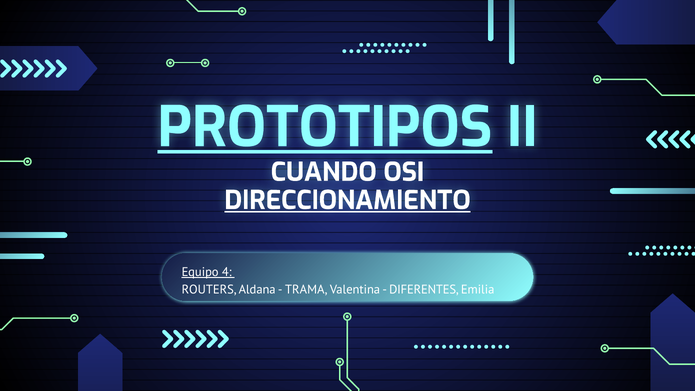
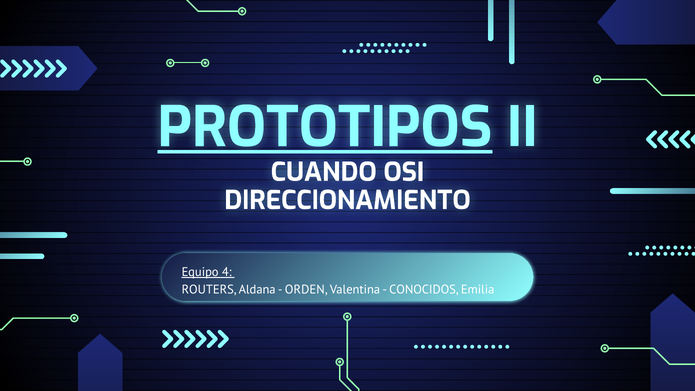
DIRECCIONAMIENTO underline: present -> none
TRAMA: TRAMA -> ORDEN
DIFERENTES: DIFERENTES -> CONOCIDOS
